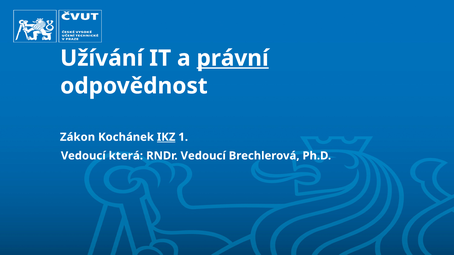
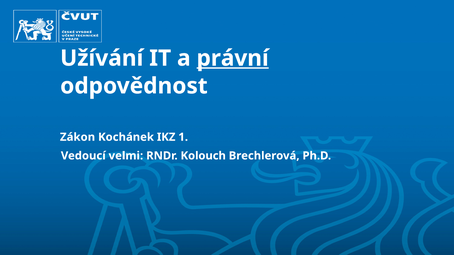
IKZ underline: present -> none
která: která -> velmi
RNDr Vedoucí: Vedoucí -> Kolouch
